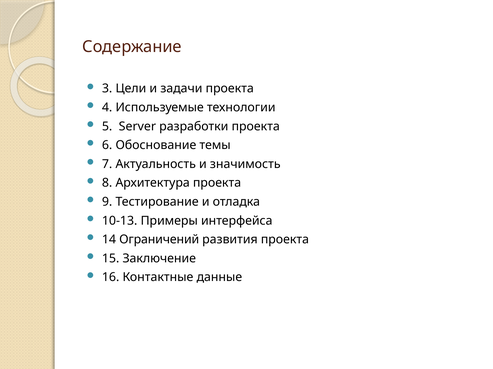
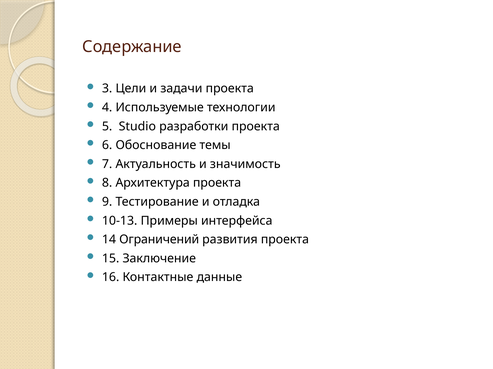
Server: Server -> Studio
